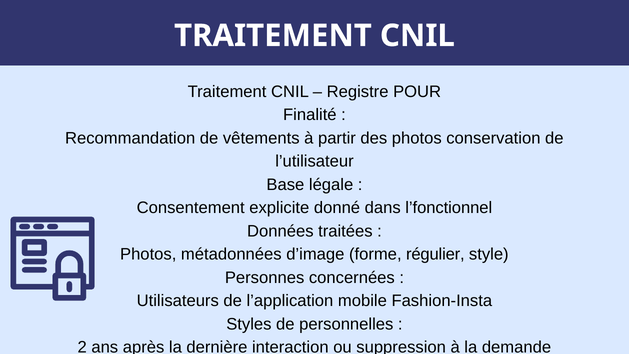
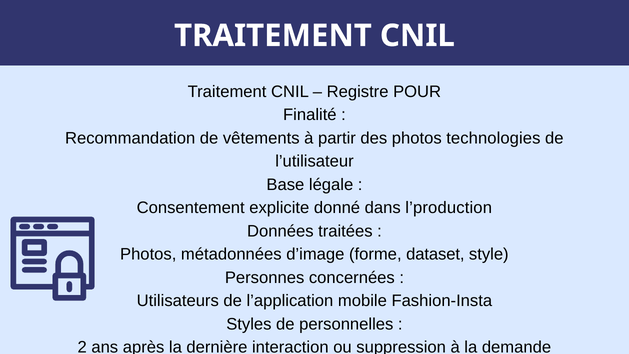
conservation: conservation -> technologies
l’fonctionnel: l’fonctionnel -> l’production
régulier: régulier -> dataset
